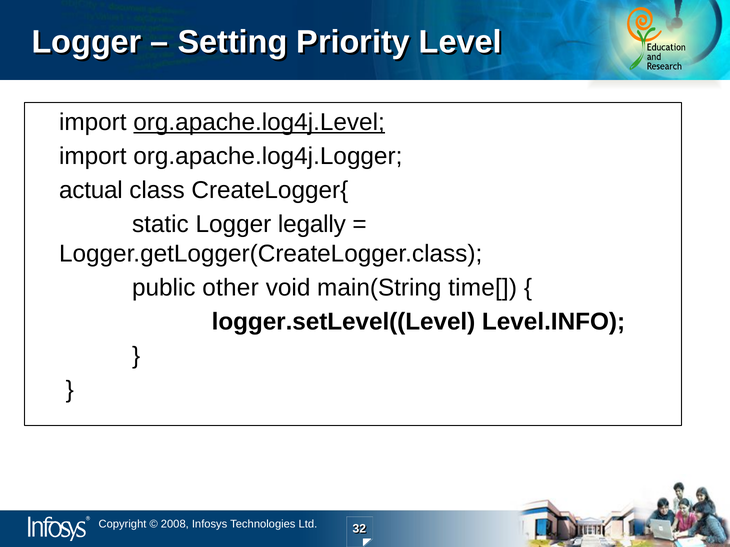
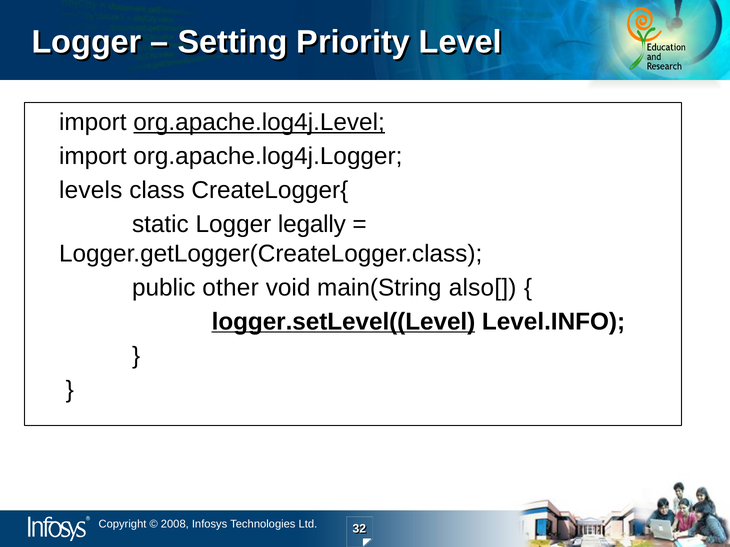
actual: actual -> levels
time[: time[ -> also[
logger.setLevel((Level underline: none -> present
